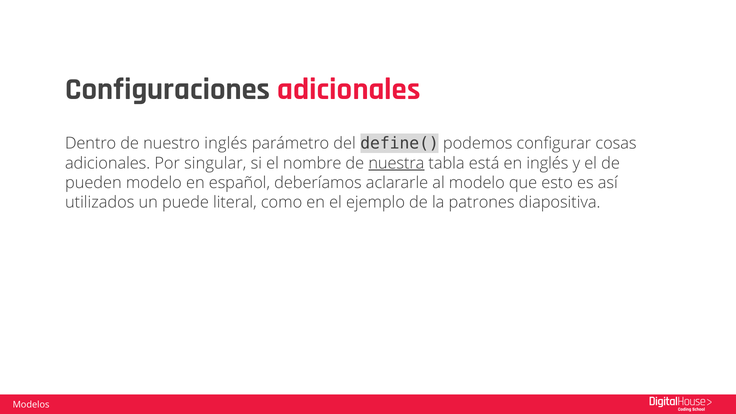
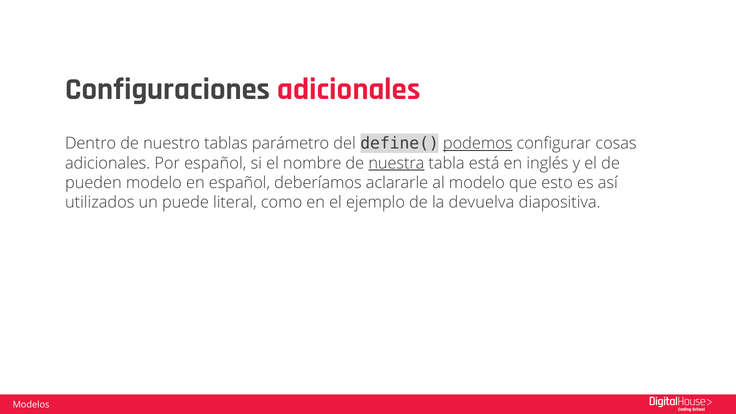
nuestro inglés: inglés -> tablas
podemos underline: none -> present
Por singular: singular -> español
patrones: patrones -> devuelva
